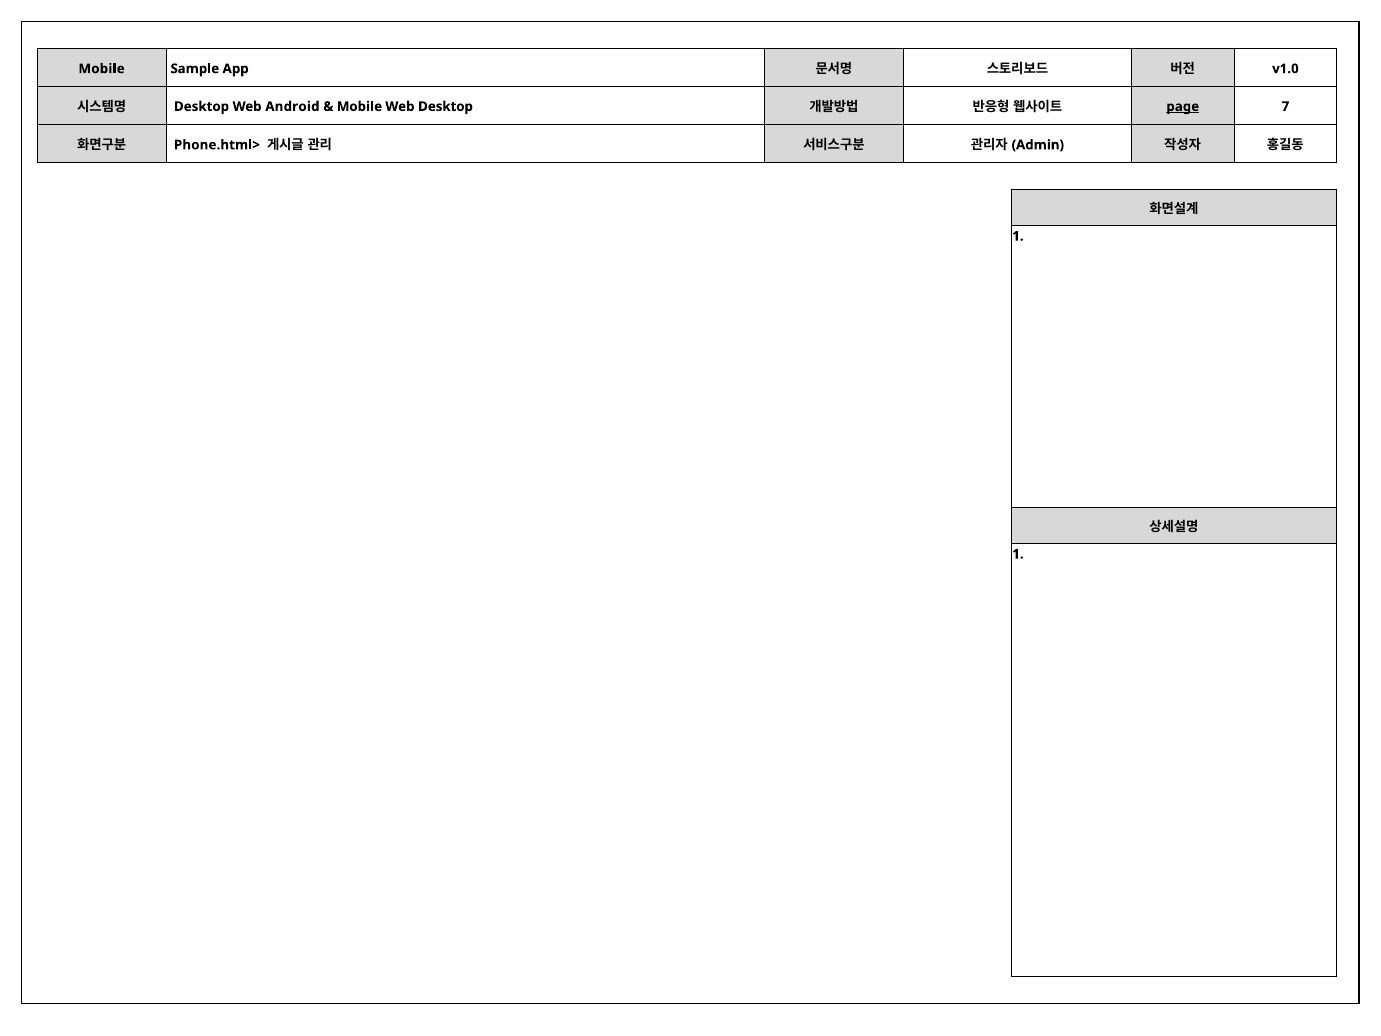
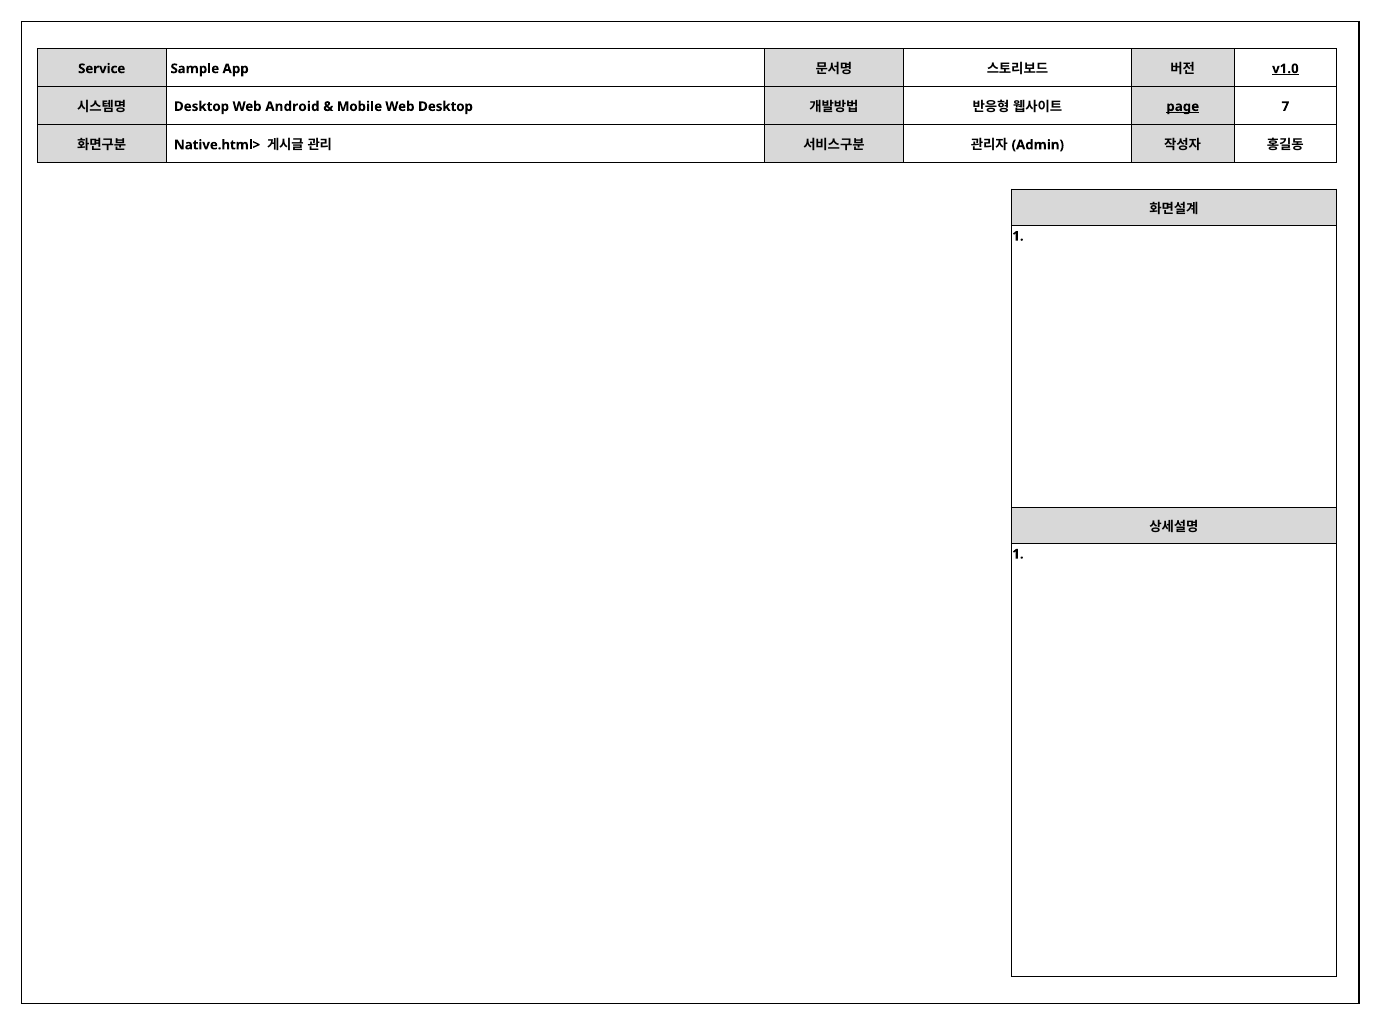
Mobile at (102, 69): Mobile -> Service
v1.0 underline: none -> present
Phone.html>: Phone.html> -> Native.html>
